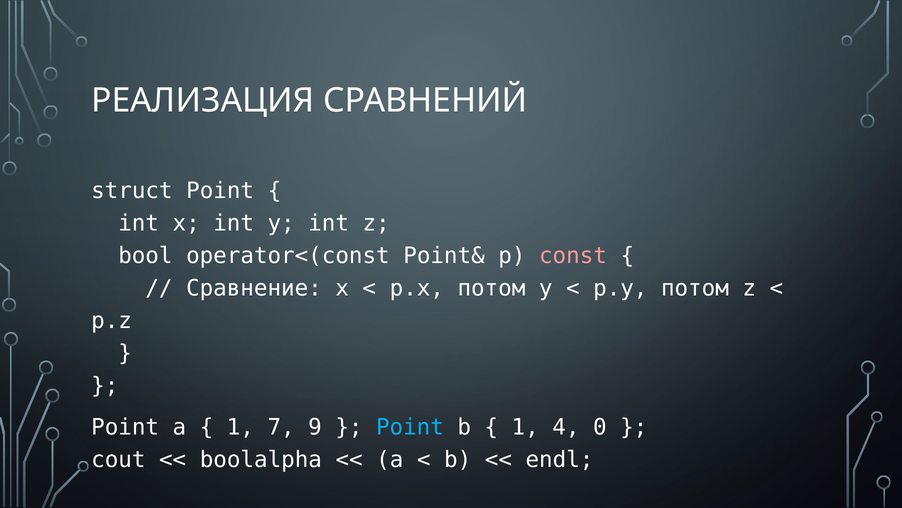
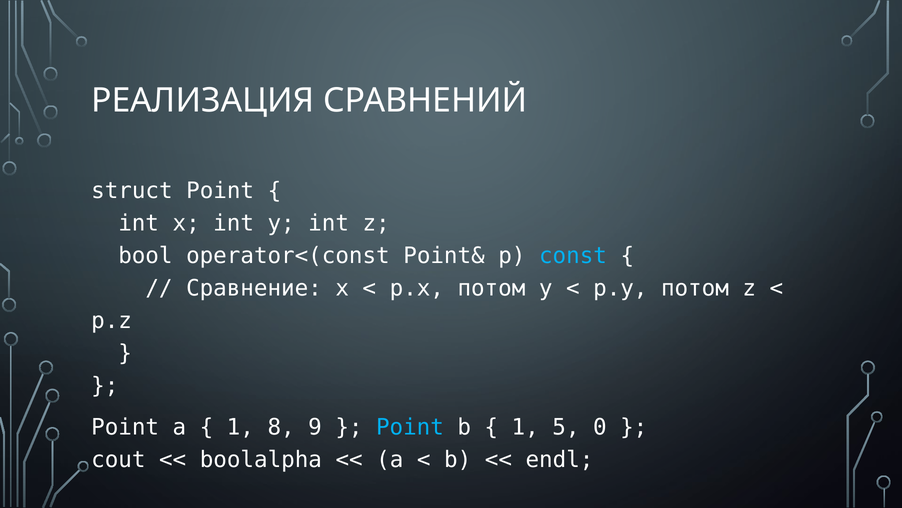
const colour: pink -> light blue
7: 7 -> 8
4: 4 -> 5
